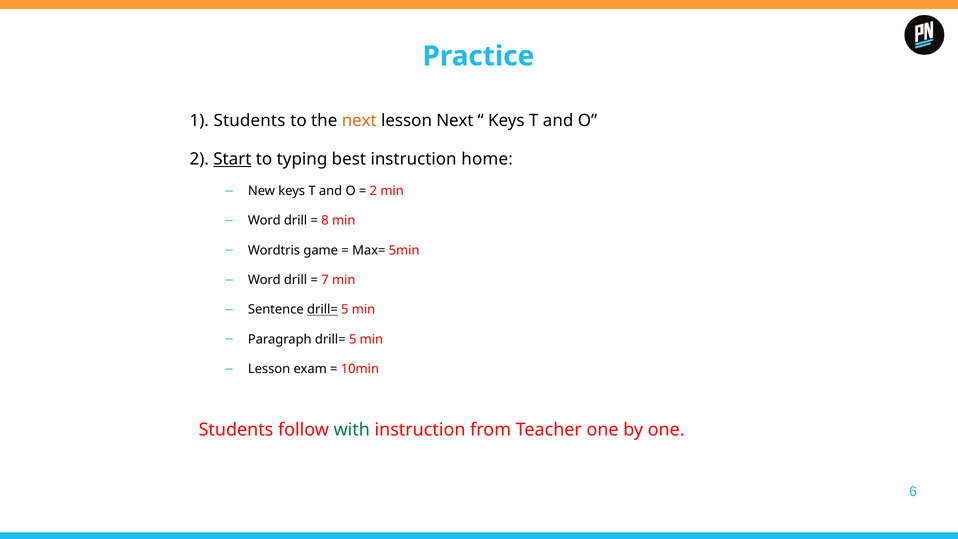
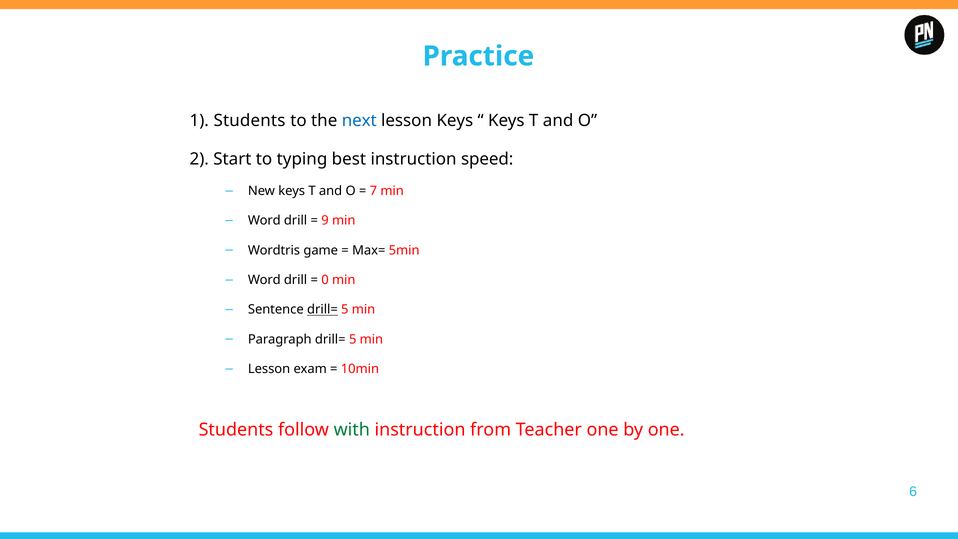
next at (359, 120) colour: orange -> blue
lesson Next: Next -> Keys
Start underline: present -> none
home: home -> speed
2 at (373, 191): 2 -> 7
8: 8 -> 9
7: 7 -> 0
